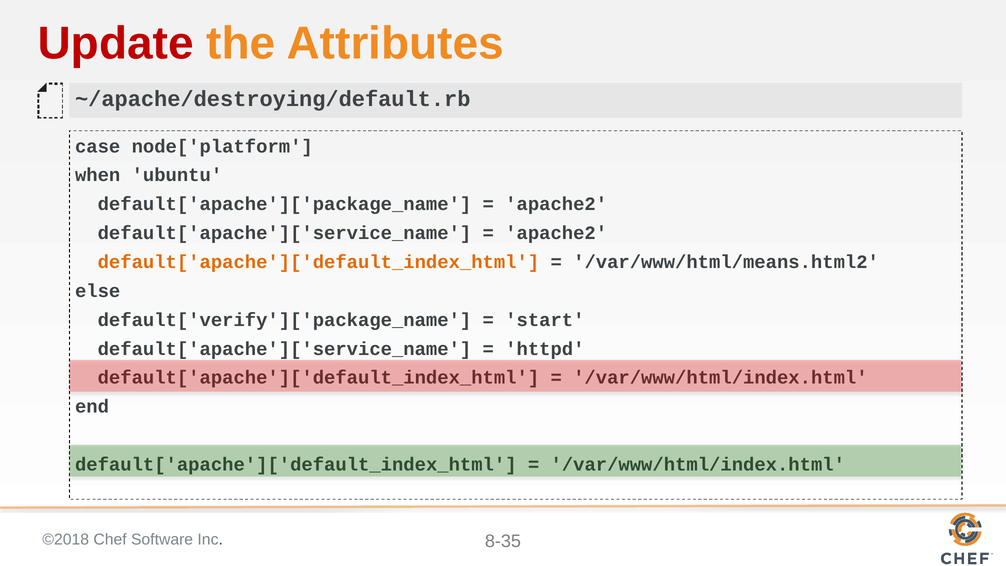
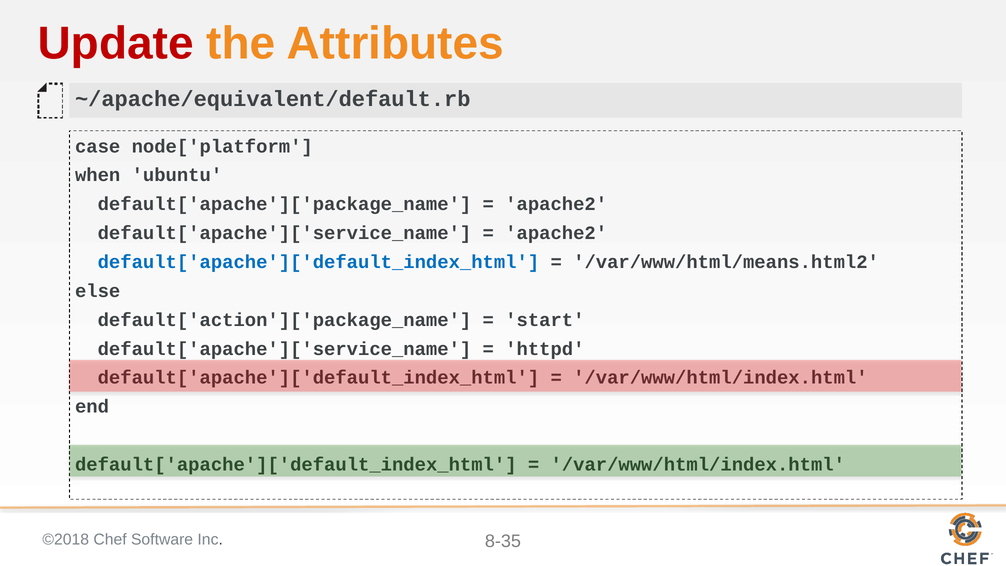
~/apache/destroying/default.rb: ~/apache/destroying/default.rb -> ~/apache/equivalent/default.rb
default['apache']['default_index_html at (318, 262) colour: orange -> blue
default['verify']['package_name: default['verify']['package_name -> default['action']['package_name
